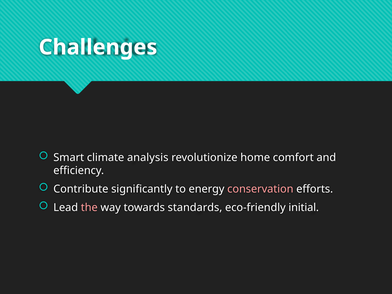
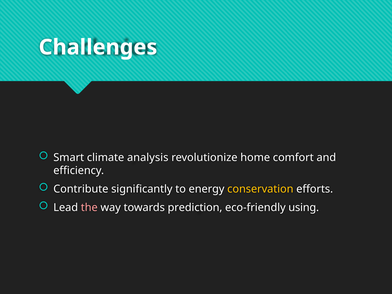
conservation colour: pink -> yellow
standards: standards -> prediction
initial: initial -> using
